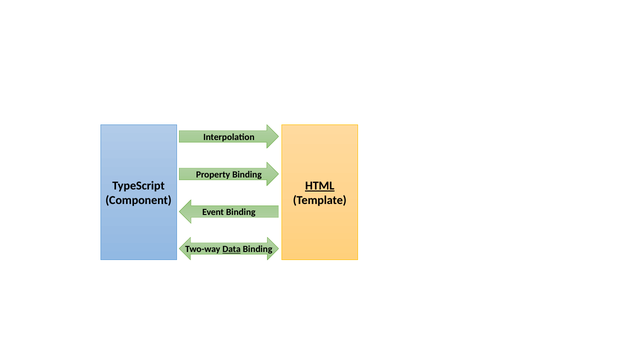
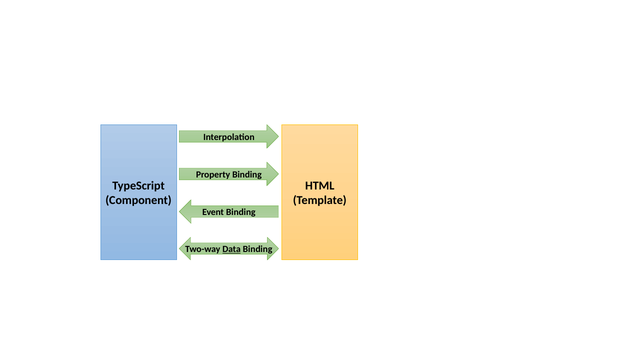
HTML underline: present -> none
